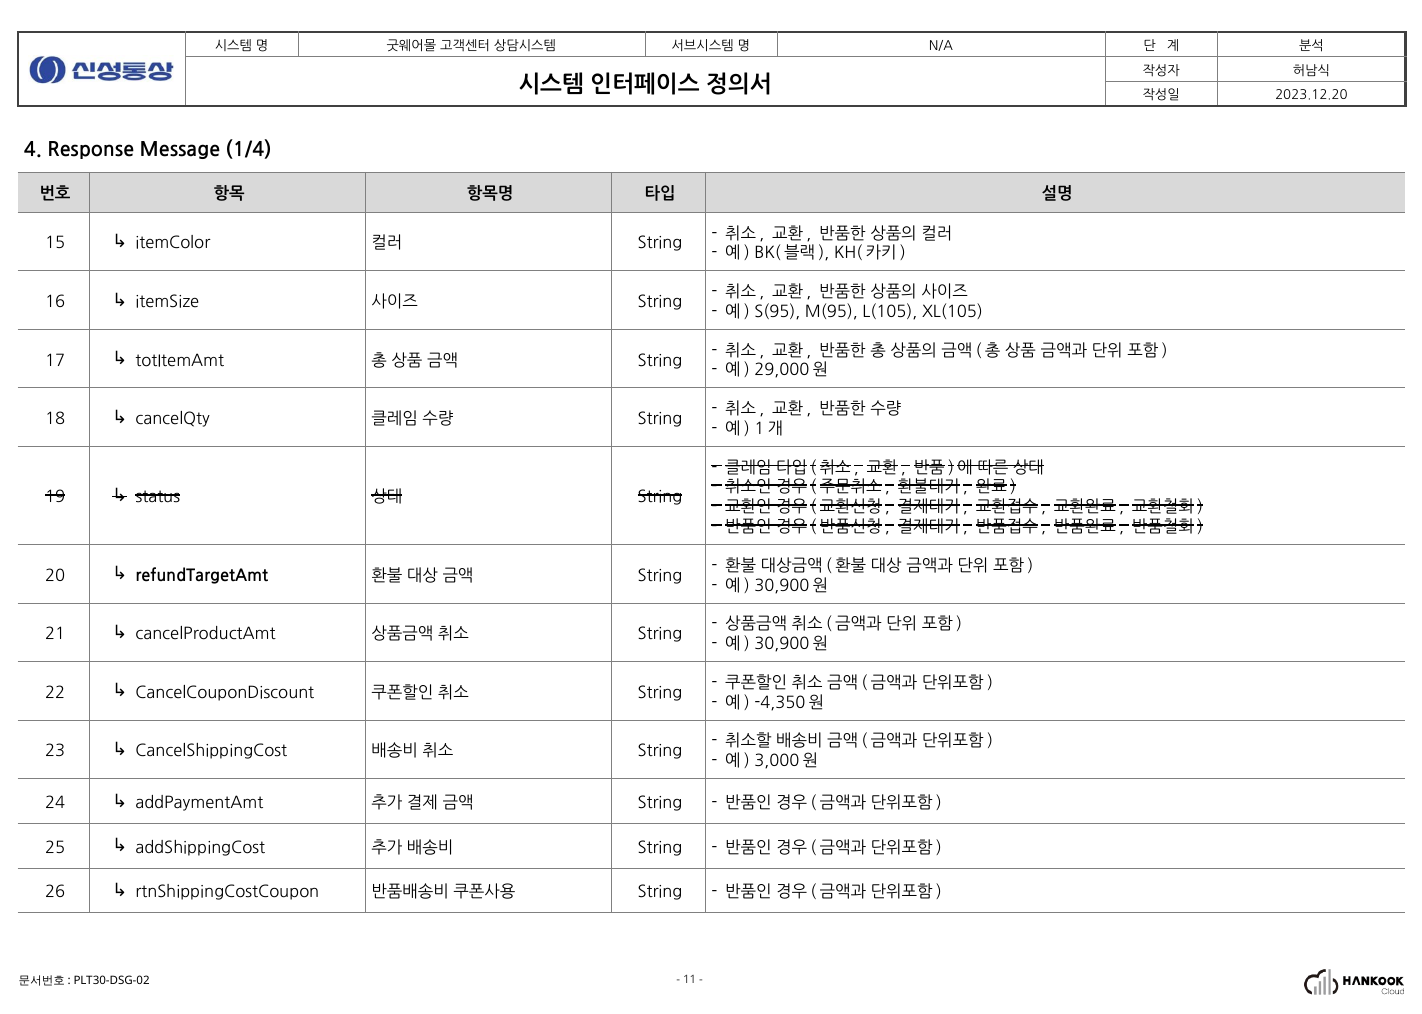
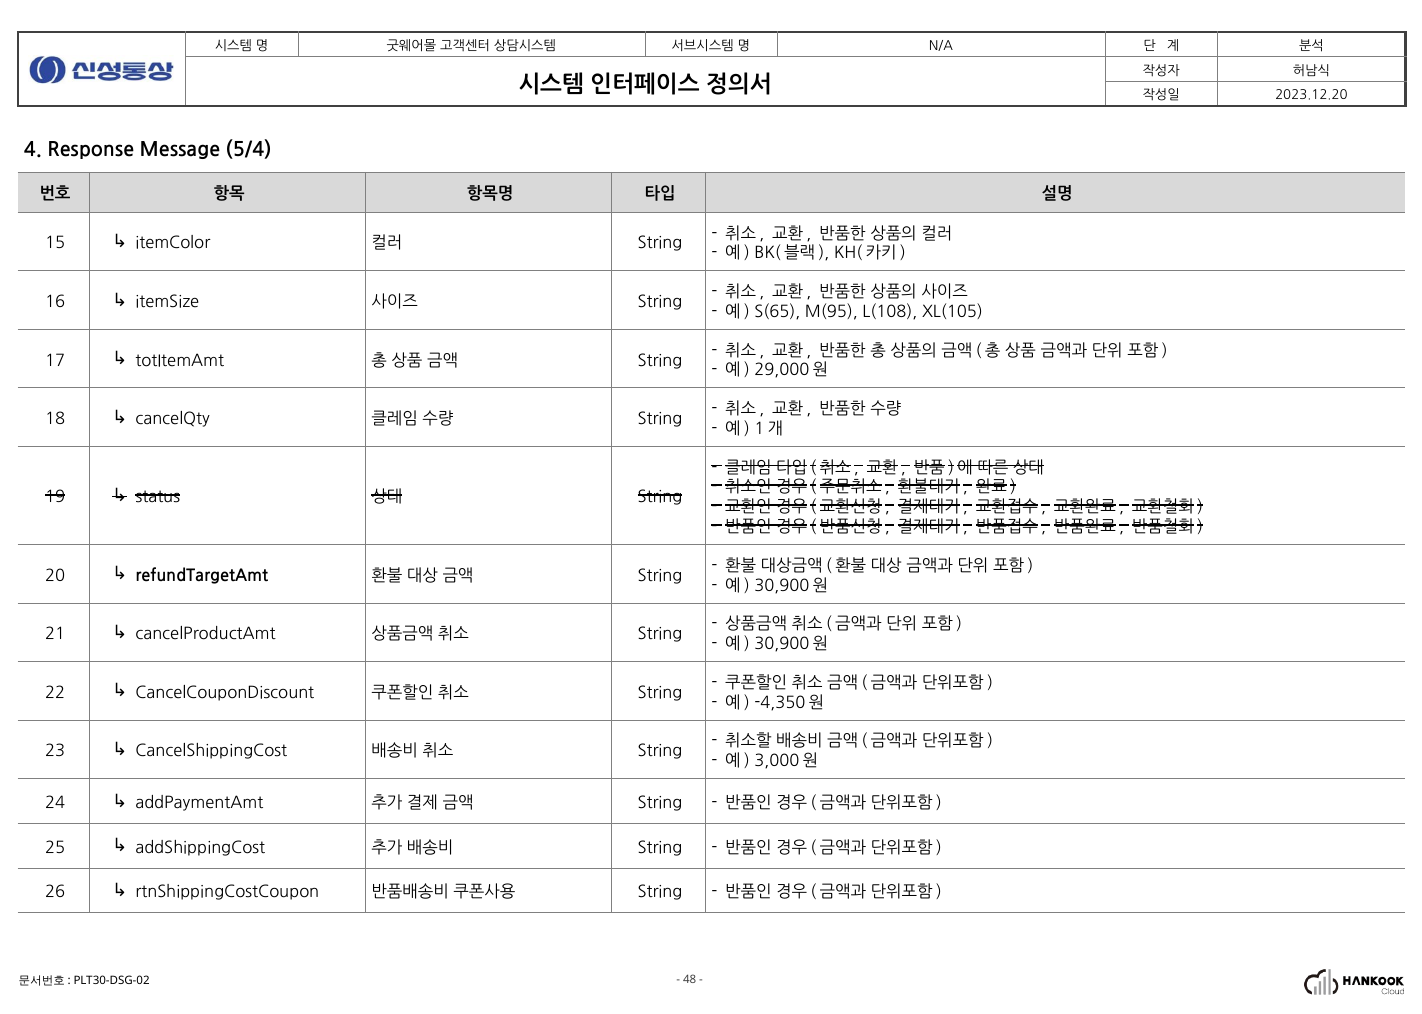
1/4: 1/4 -> 5/4
S(95: S(95 -> S(65
L(105: L(105 -> L(108
11: 11 -> 48
